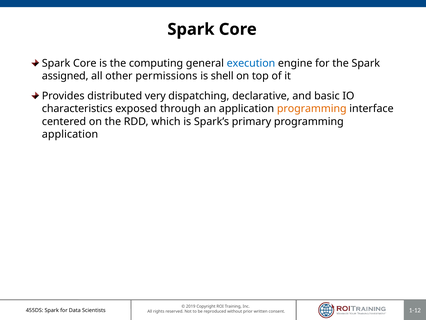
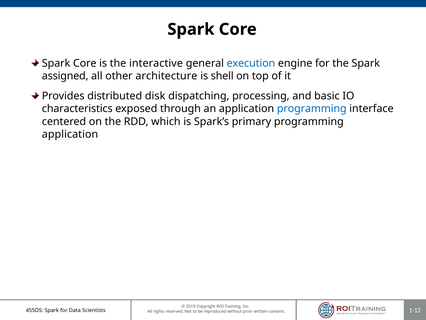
computing: computing -> interactive
permissions: permissions -> architecture
very: very -> disk
declarative: declarative -> processing
programming at (312, 109) colour: orange -> blue
